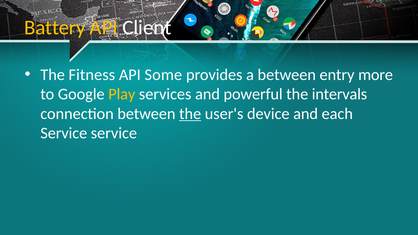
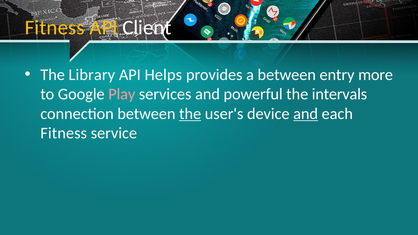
Battery at (55, 28): Battery -> Fitness
Fitness: Fitness -> Library
Some: Some -> Helps
Play colour: yellow -> pink
and at (306, 114) underline: none -> present
Service at (64, 133): Service -> Fitness
